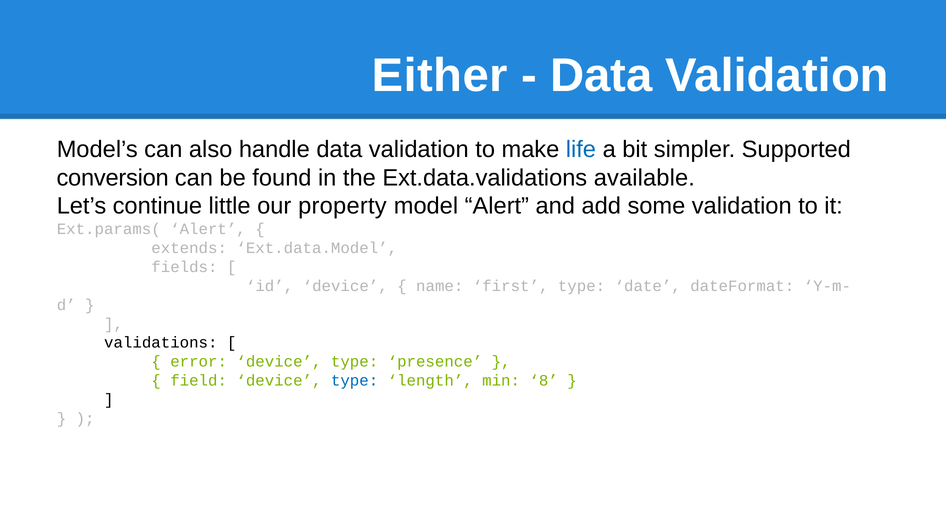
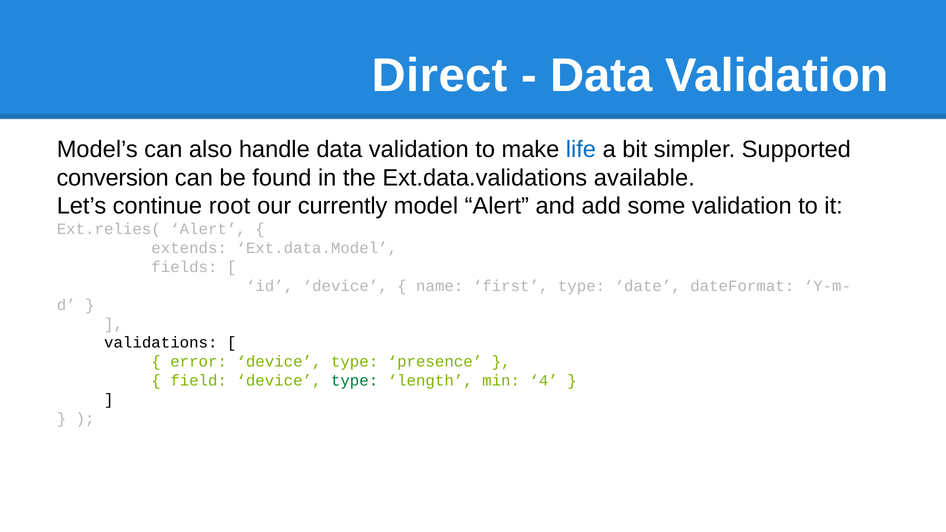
Either: Either -> Direct
little: little -> root
property: property -> currently
Ext.params(: Ext.params( -> Ext.relies(
type at (355, 381) colour: blue -> green
8: 8 -> 4
